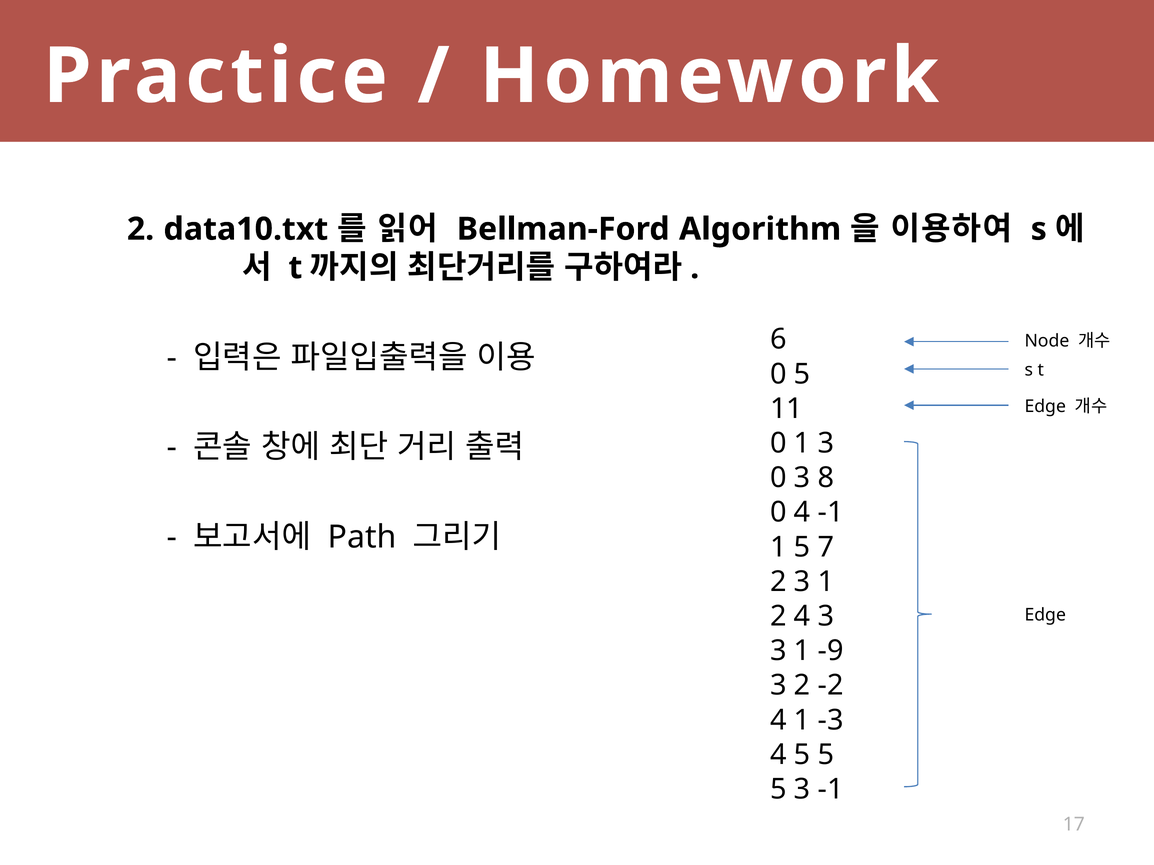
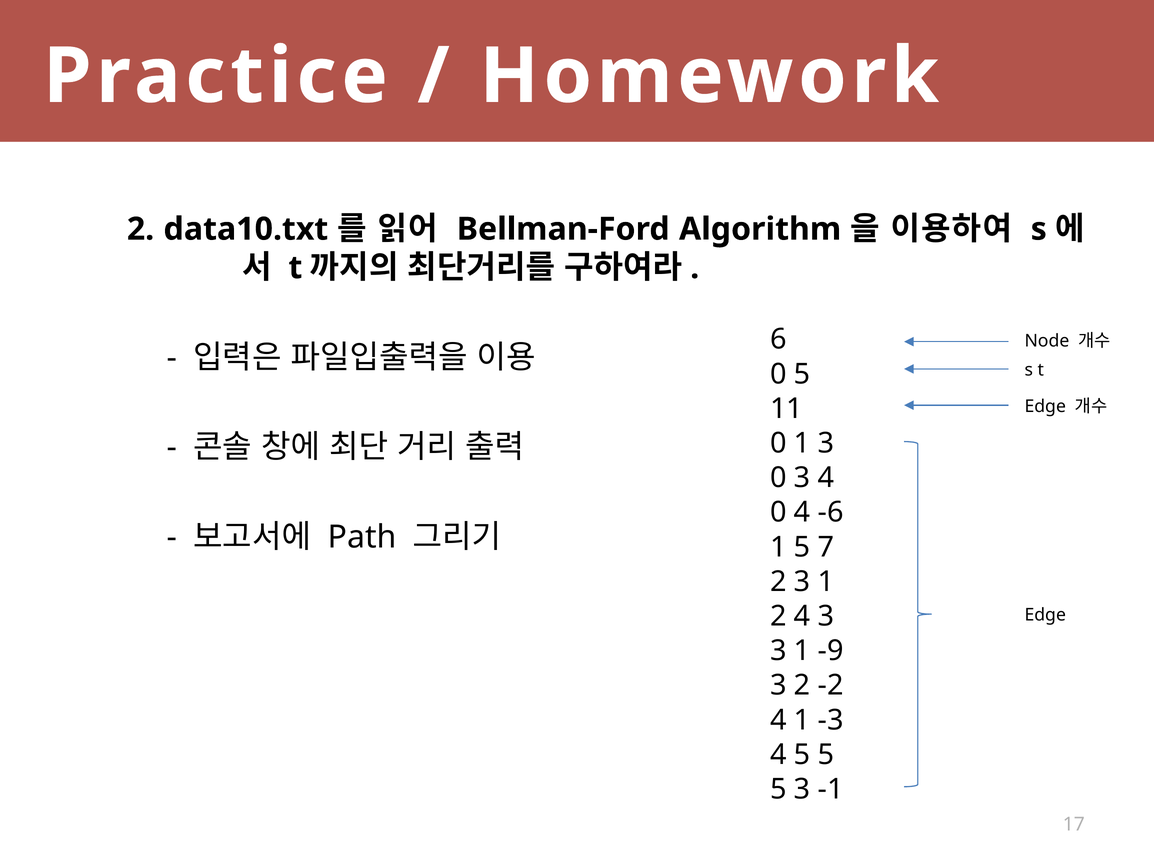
3 8: 8 -> 4
4 -1: -1 -> -6
